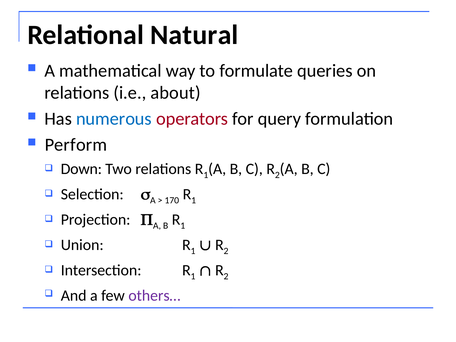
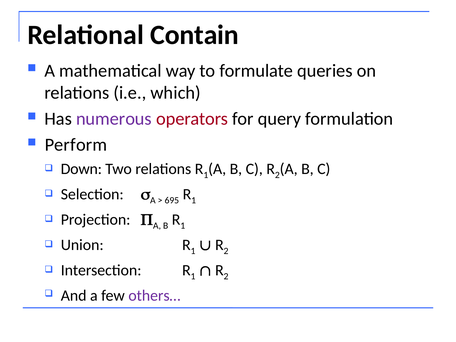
Natural: Natural -> Contain
about: about -> which
numerous colour: blue -> purple
170: 170 -> 695
